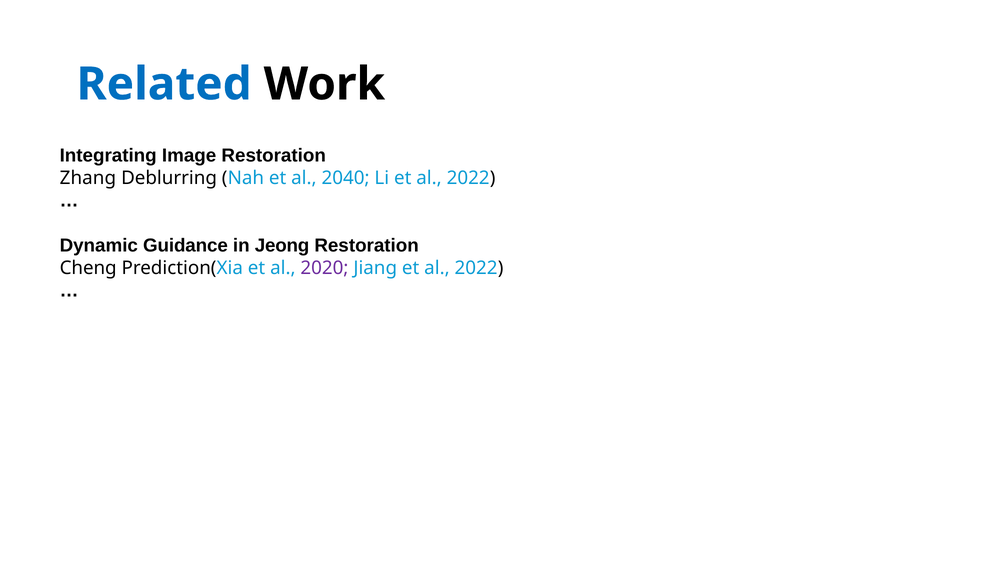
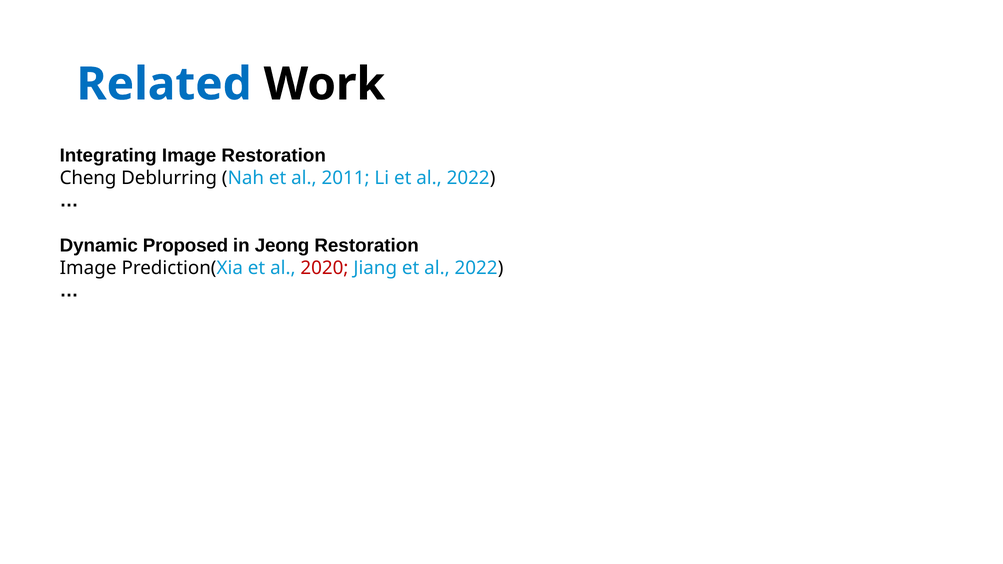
Zhang: Zhang -> Cheng
2040: 2040 -> 2011
Guidance: Guidance -> Proposed
Cheng at (88, 268): Cheng -> Image
2020 colour: purple -> red
